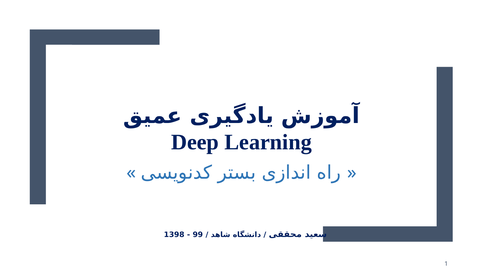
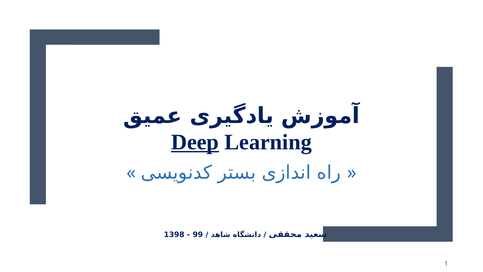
Deep underline: none -> present
